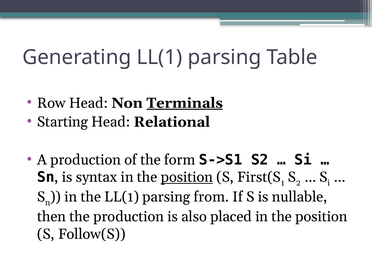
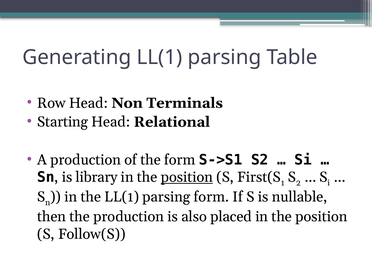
Terminals underline: present -> none
syntax: syntax -> library
parsing from: from -> form
